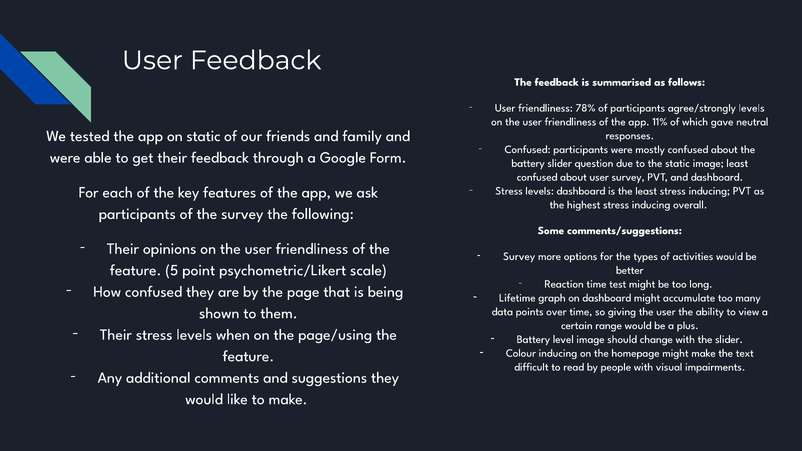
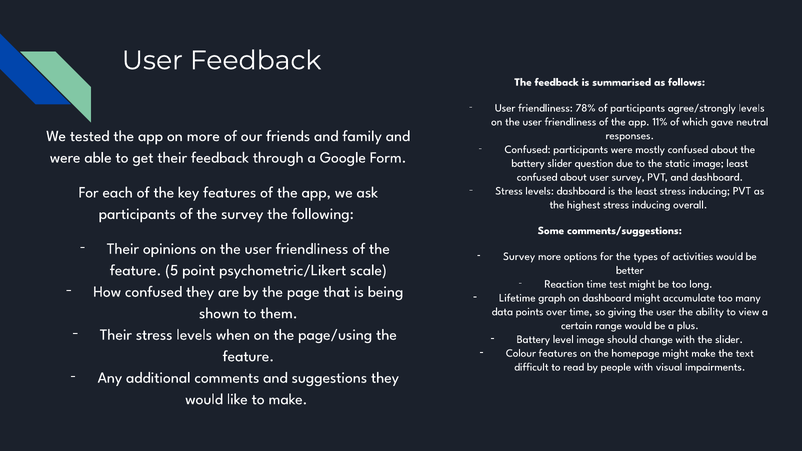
on static: static -> more
Colour inducing: inducing -> features
